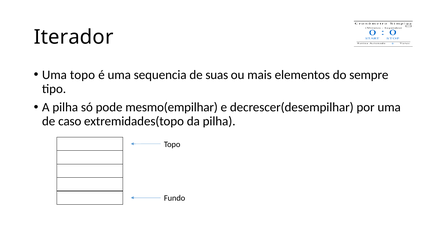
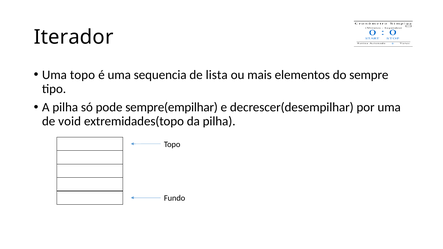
suas: suas -> lista
mesmo(empilhar: mesmo(empilhar -> sempre(empilhar
caso: caso -> void
